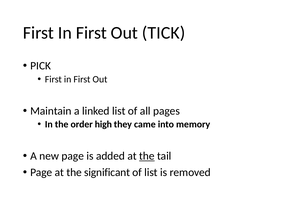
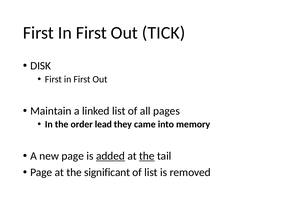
PICK: PICK -> DISK
high: high -> lead
added underline: none -> present
